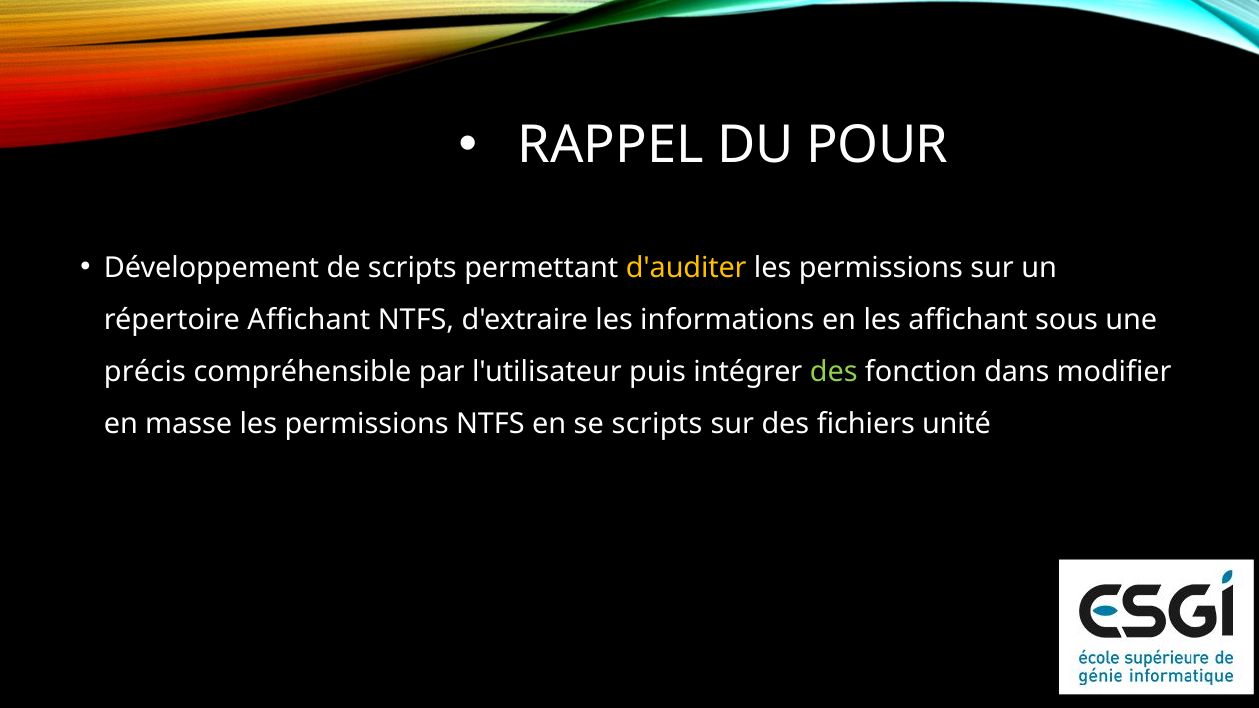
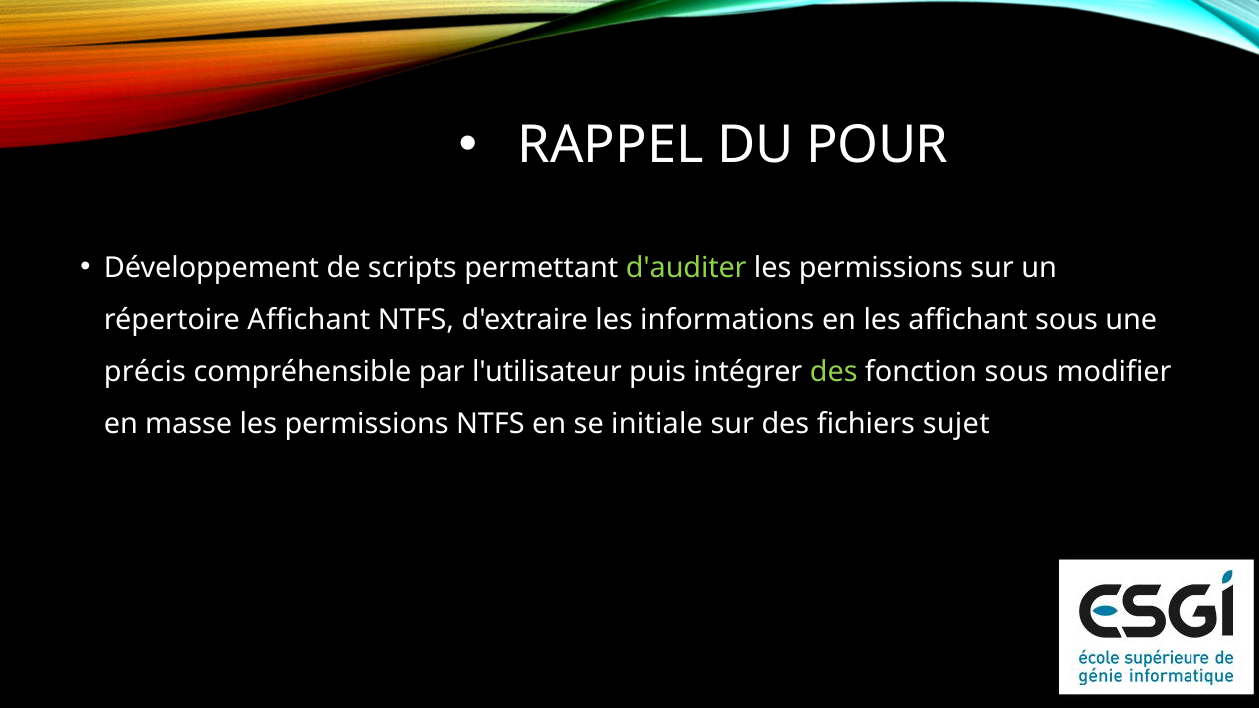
d'auditer colour: yellow -> light green
fonction dans: dans -> sous
se scripts: scripts -> initiale
unité: unité -> sujet
